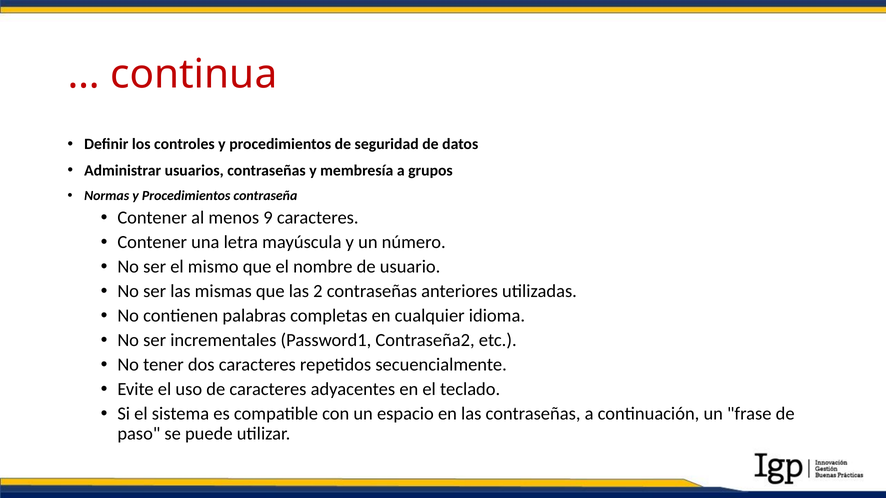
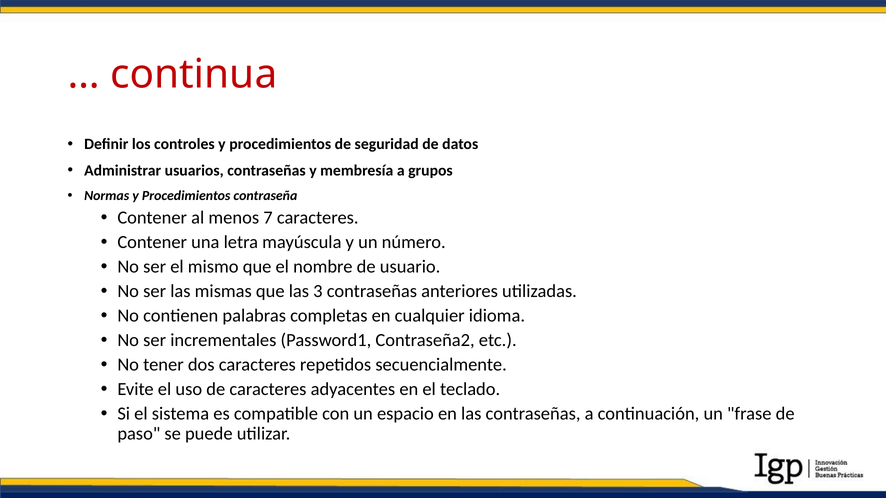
9: 9 -> 7
2: 2 -> 3
